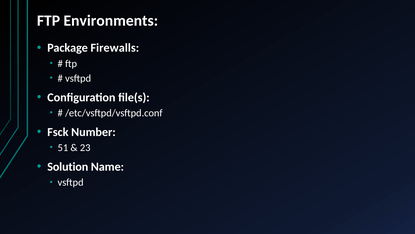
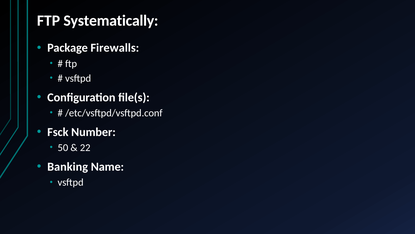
Environments: Environments -> Systematically
51: 51 -> 50
23: 23 -> 22
Solution: Solution -> Banking
